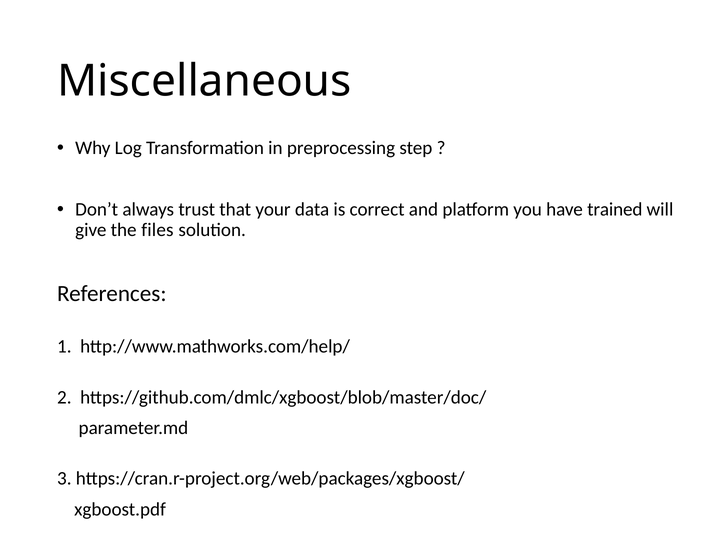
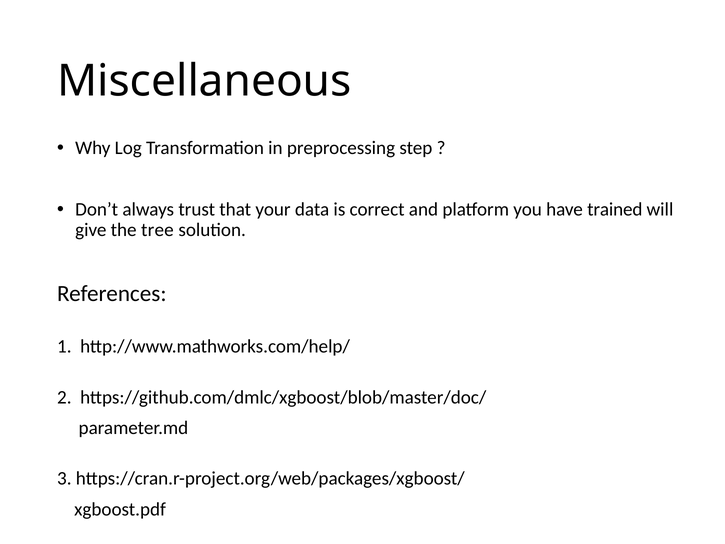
files: files -> tree
